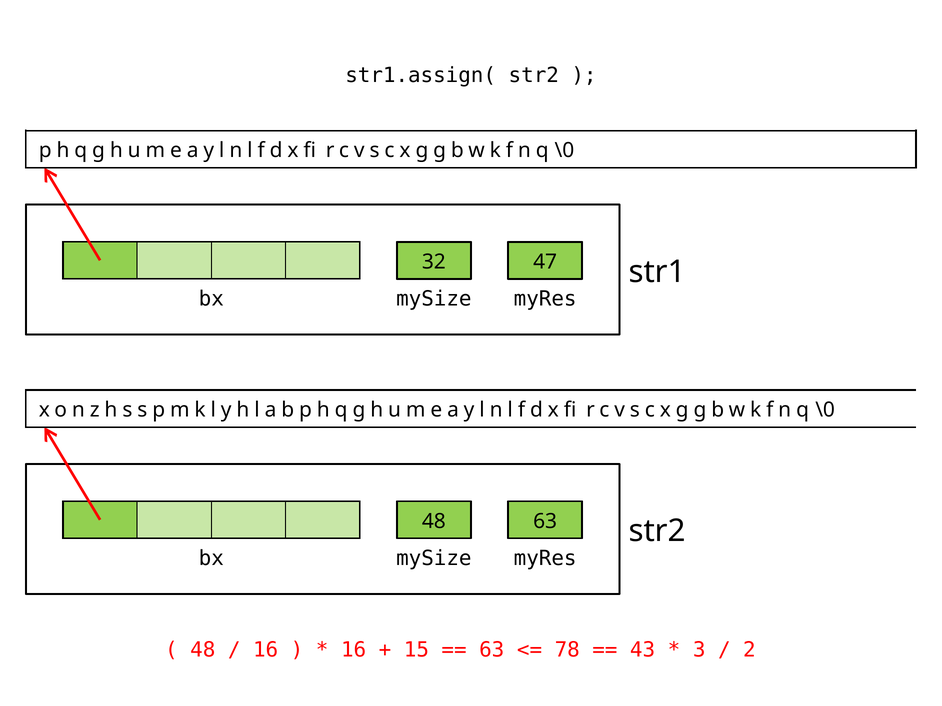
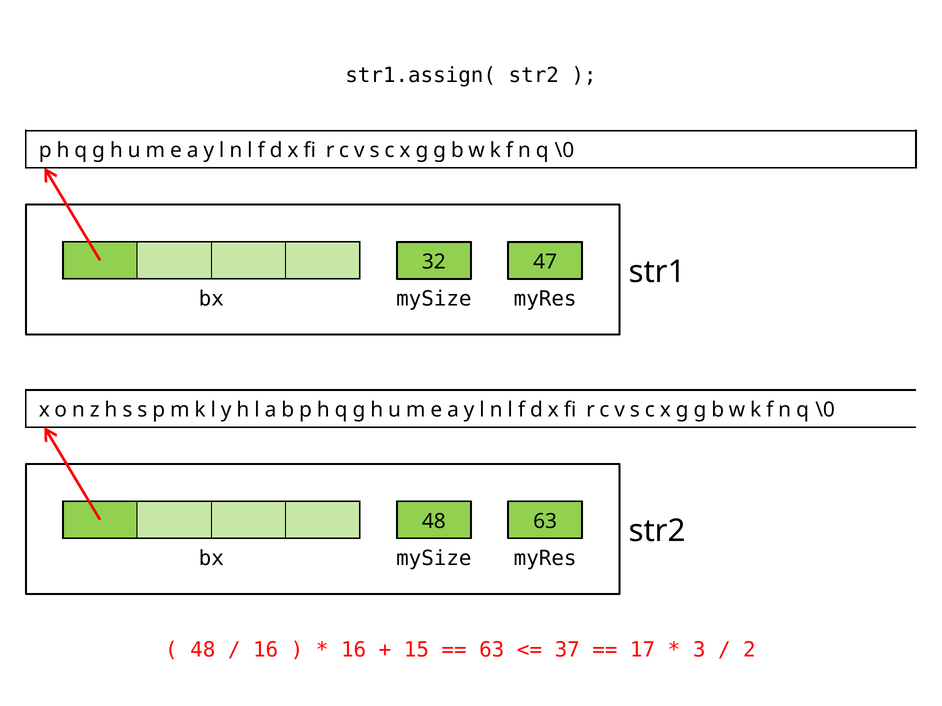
78: 78 -> 37
43: 43 -> 17
